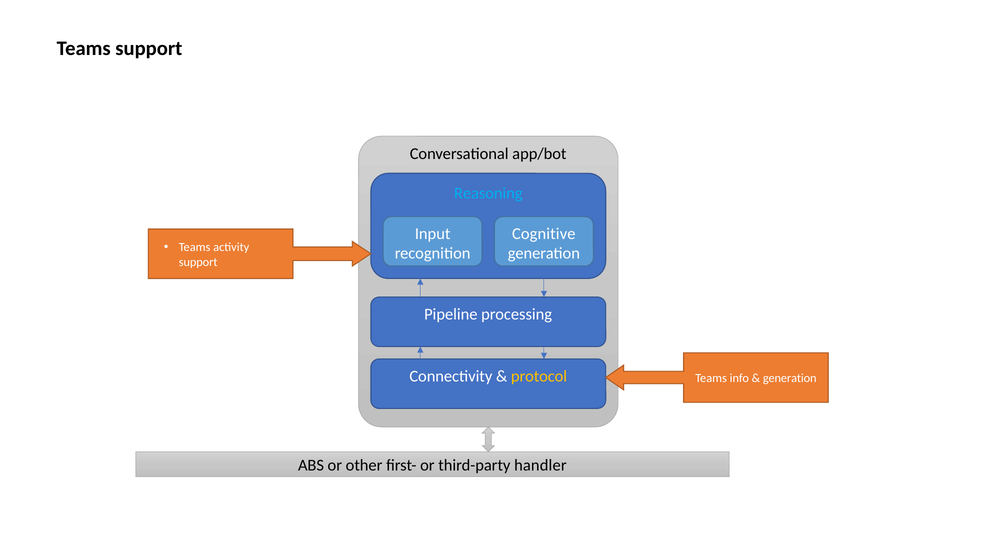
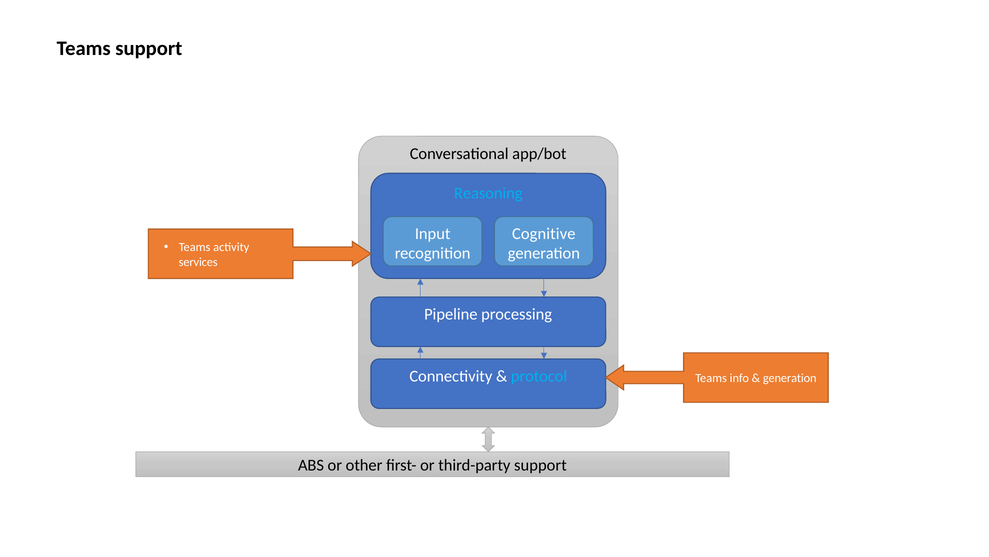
support at (198, 262): support -> services
protocol colour: yellow -> light blue
third-party handler: handler -> support
